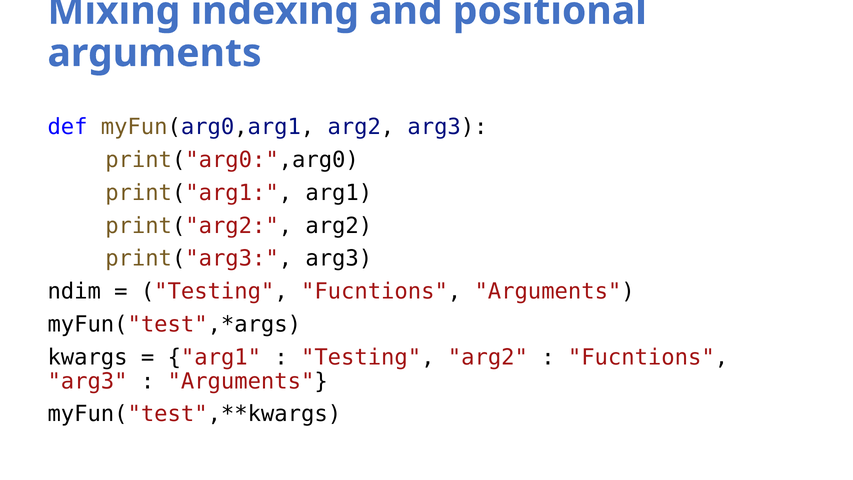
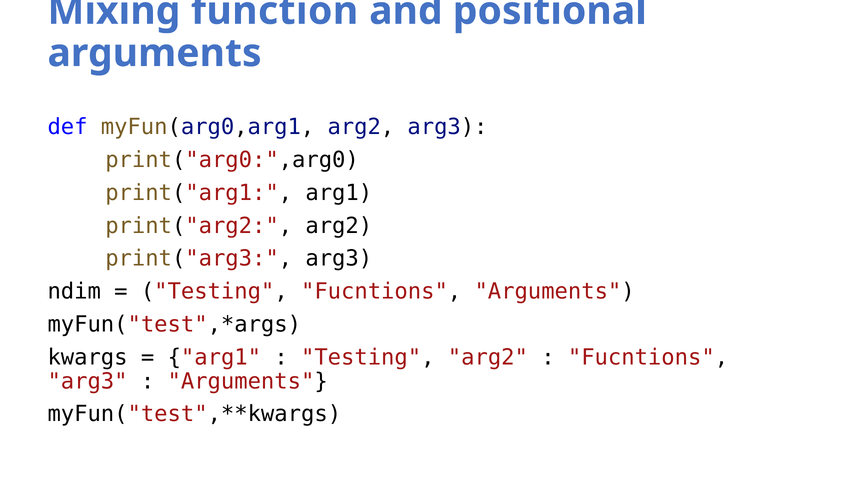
indexing: indexing -> function
